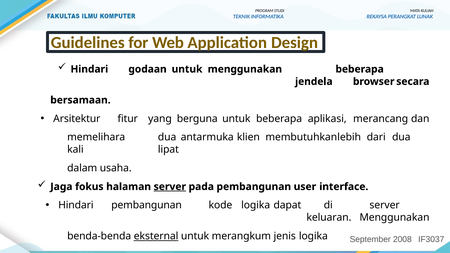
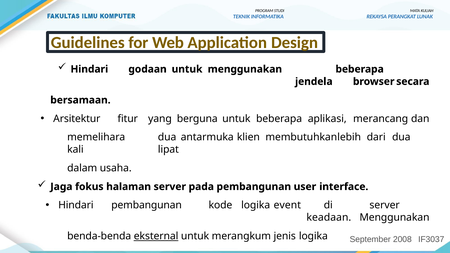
server at (170, 187) underline: present -> none
dapat: dapat -> event
keluaran: keluaran -> keadaan
